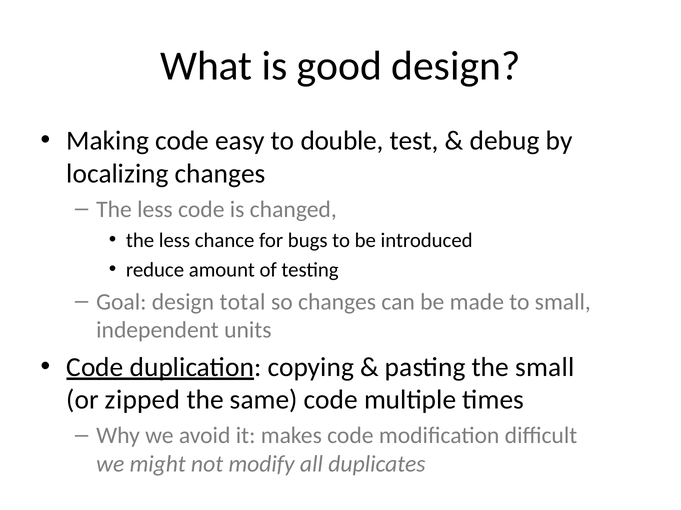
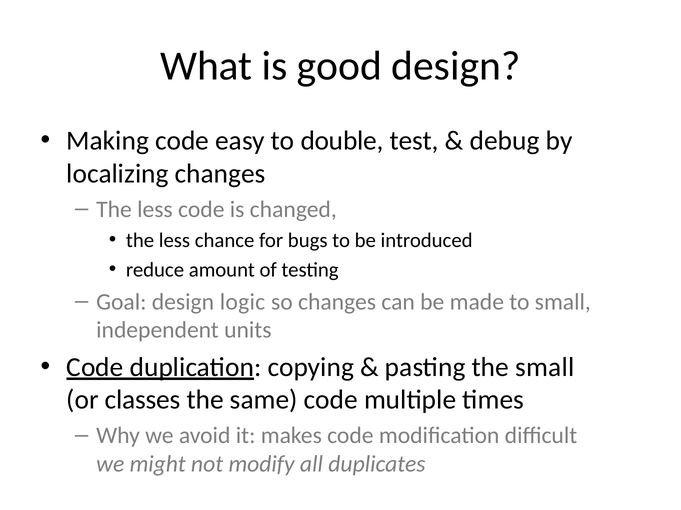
total: total -> logic
zipped: zipped -> classes
